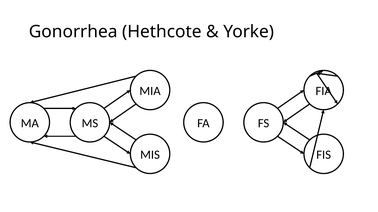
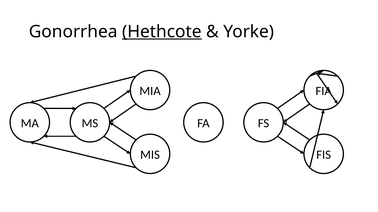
Hethcote underline: none -> present
